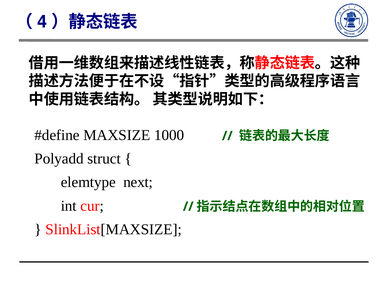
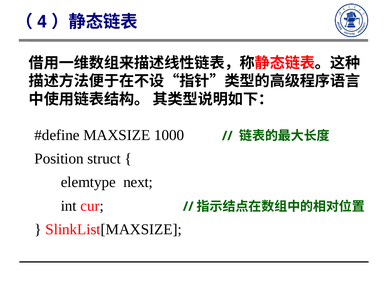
Polyadd: Polyadd -> Position
